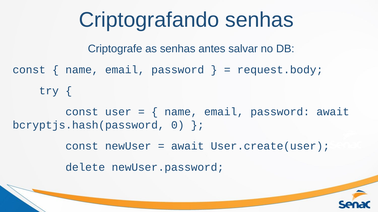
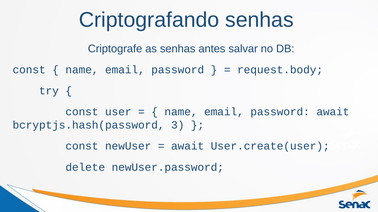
0: 0 -> 3
